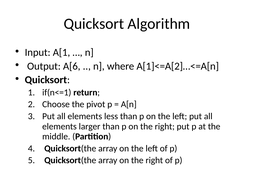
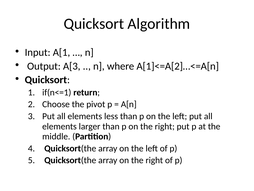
A[6: A[6 -> A[3
